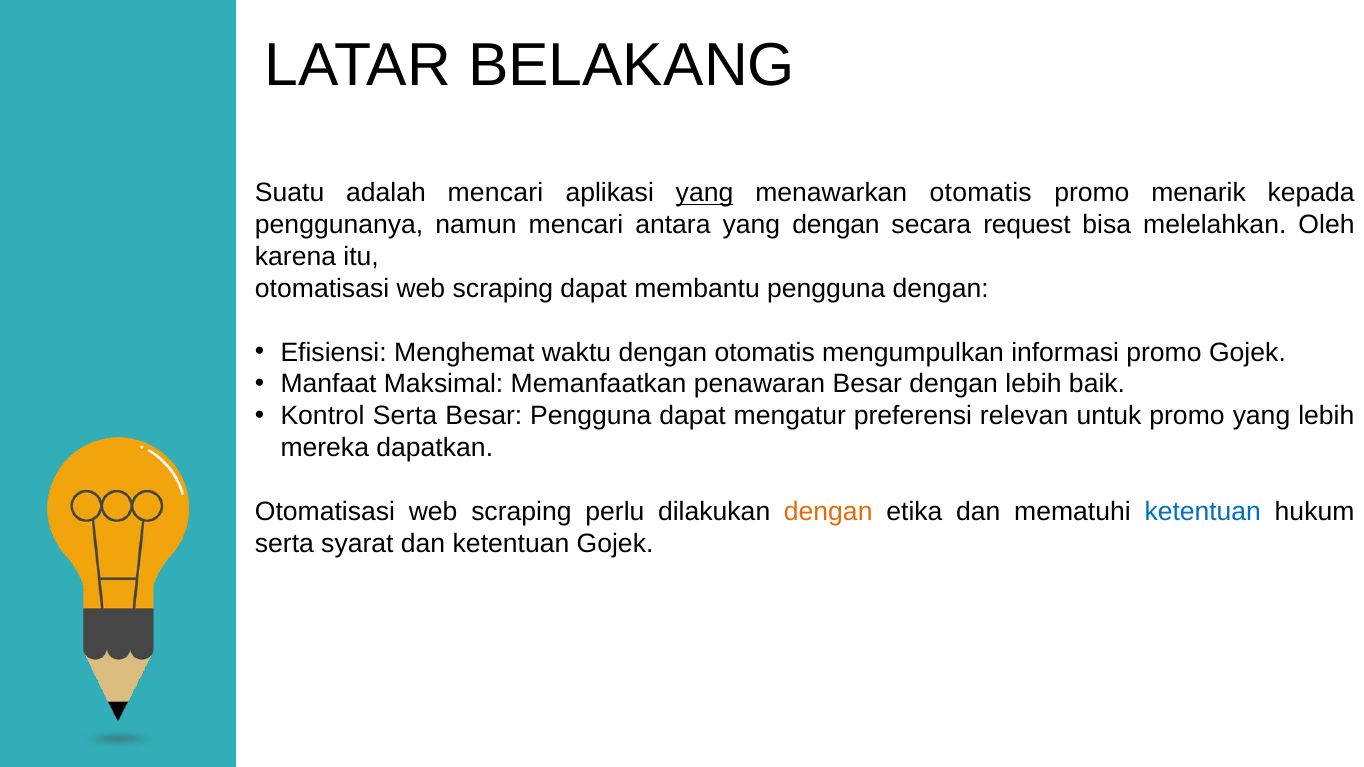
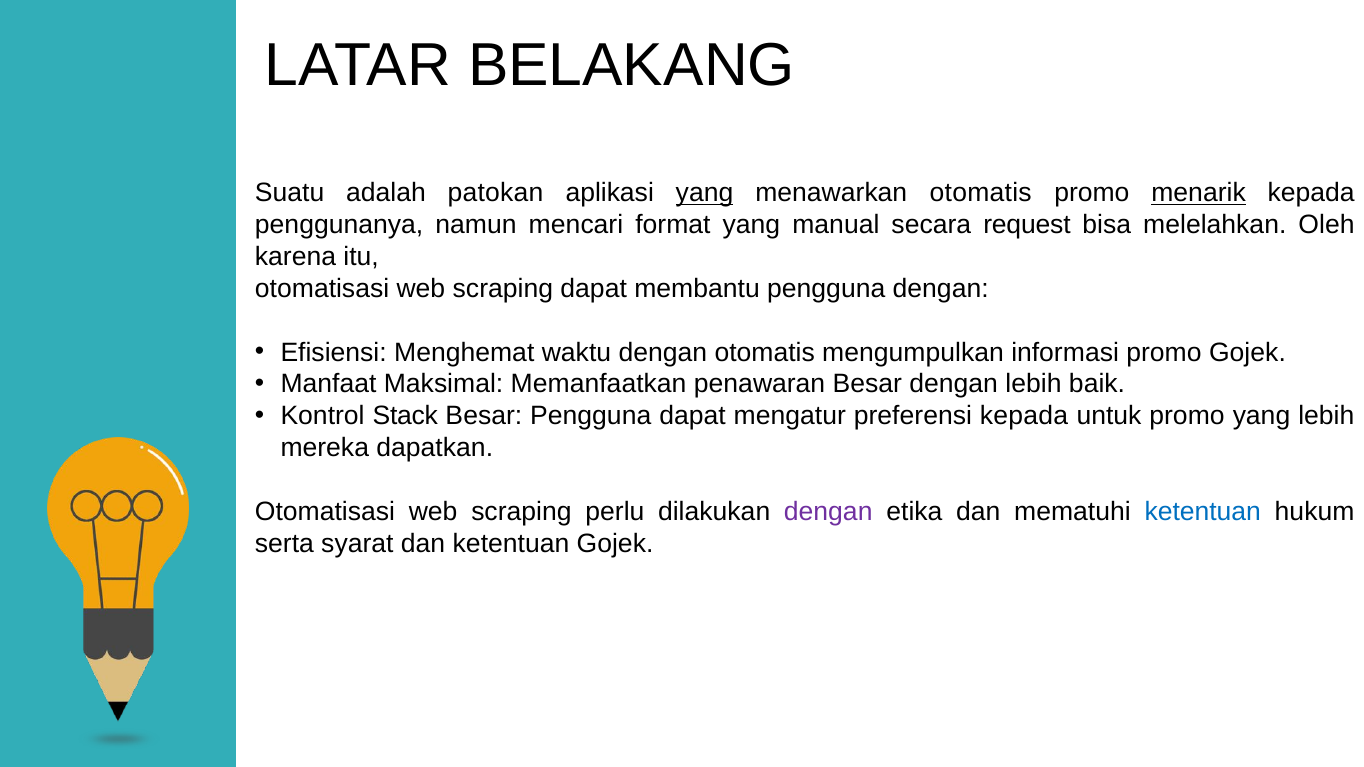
adalah mencari: mencari -> patokan
menarik underline: none -> present
antara: antara -> format
yang dengan: dengan -> manual
Kontrol Serta: Serta -> Stack
preferensi relevan: relevan -> kepada
dengan at (828, 512) colour: orange -> purple
